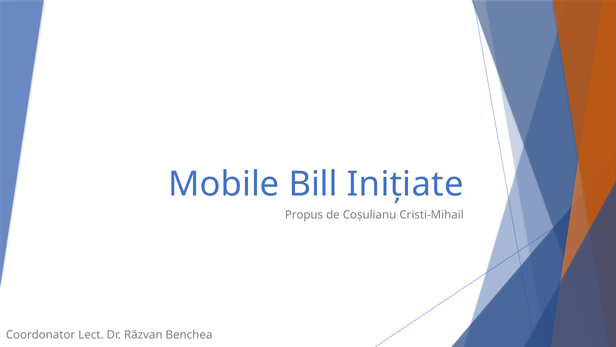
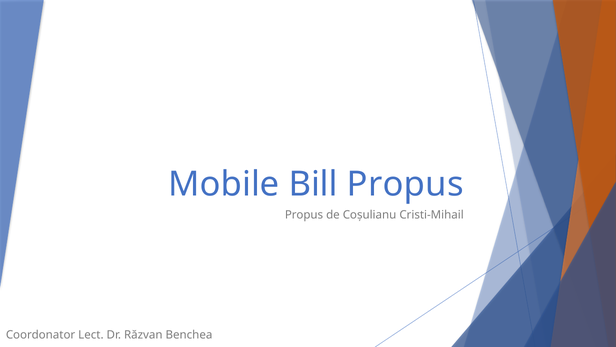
Bill Inițiate: Inițiate -> Propus
